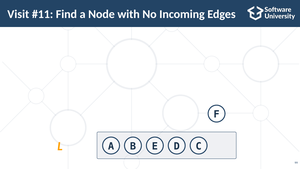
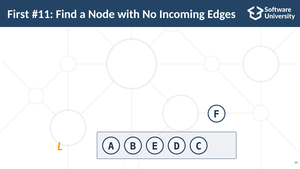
Visit: Visit -> First
